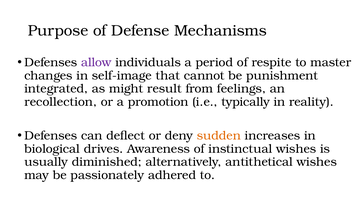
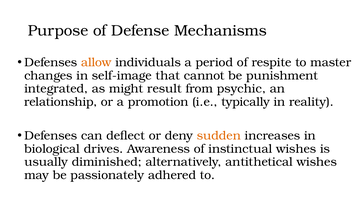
allow colour: purple -> orange
feelings: feelings -> psychic
recollection: recollection -> relationship
